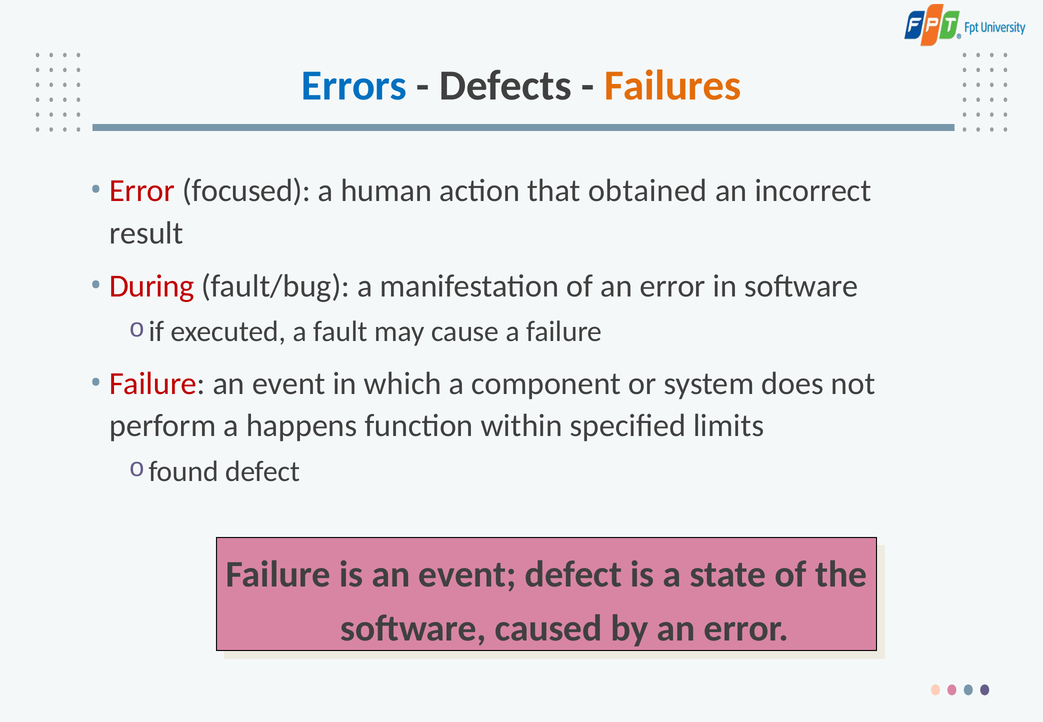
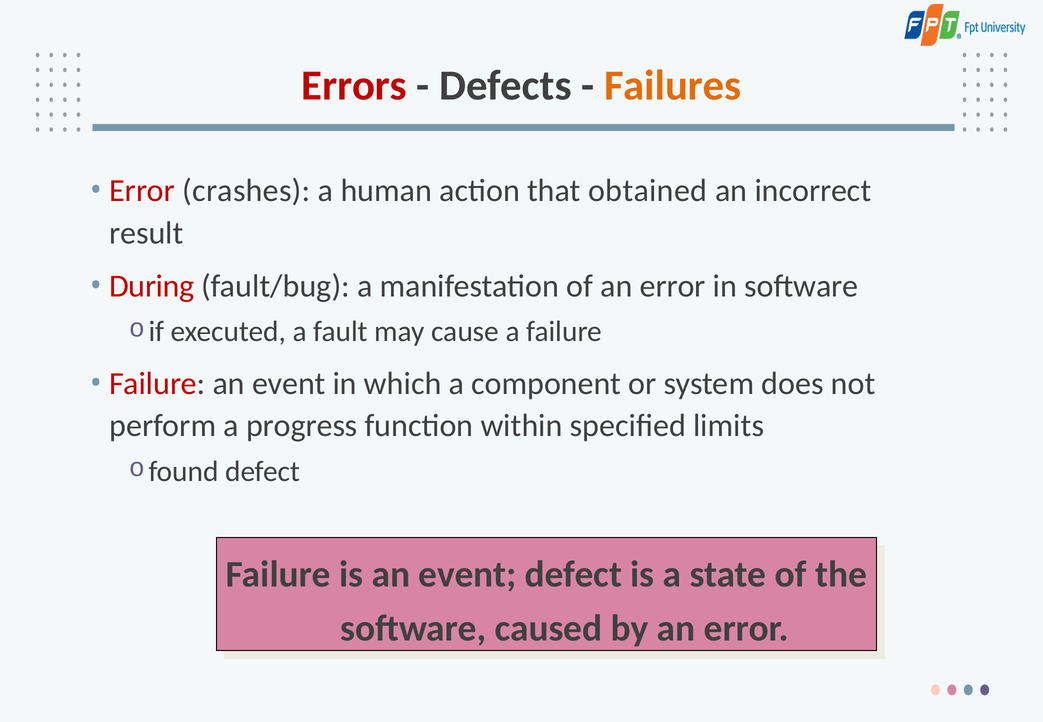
Errors colour: blue -> red
focused: focused -> crashes
happens: happens -> progress
